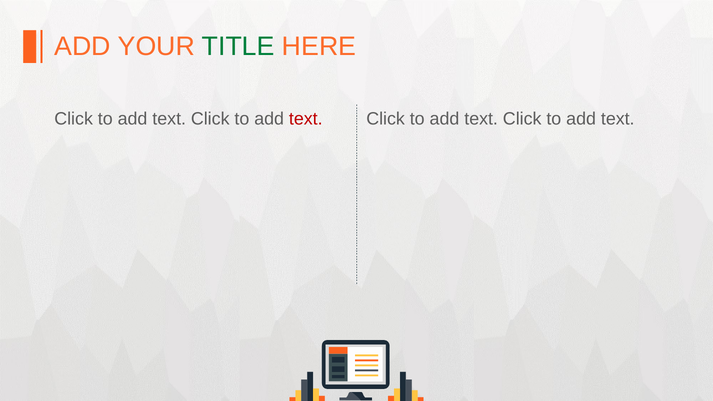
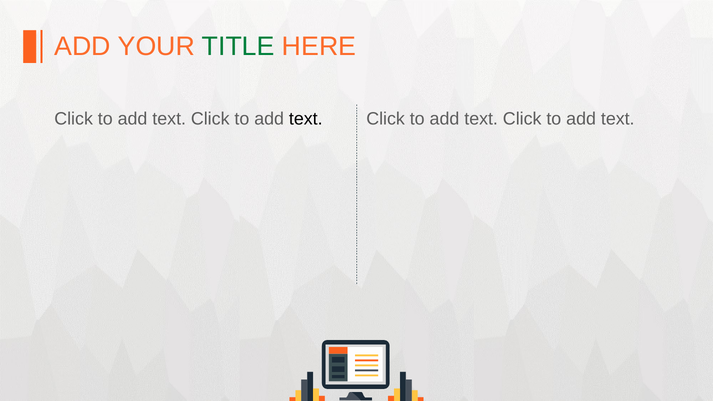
text at (306, 119) colour: red -> black
